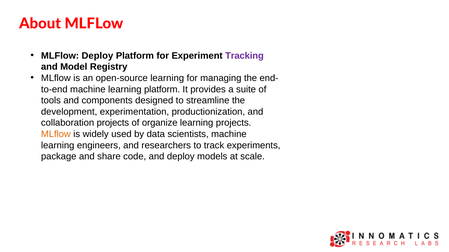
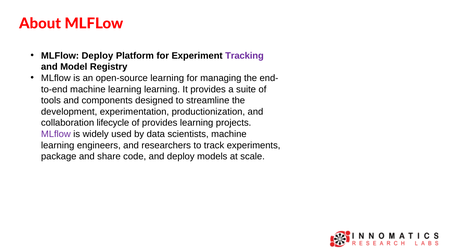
learning platform: platform -> learning
collaboration projects: projects -> lifecycle
of organize: organize -> provides
MLflow at (56, 134) colour: orange -> purple
